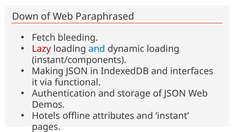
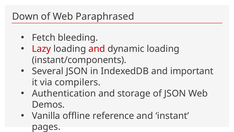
and at (97, 49) colour: blue -> red
Making: Making -> Several
interfaces: interfaces -> important
functional: functional -> compilers
Hotels: Hotels -> Vanilla
attributes: attributes -> reference
